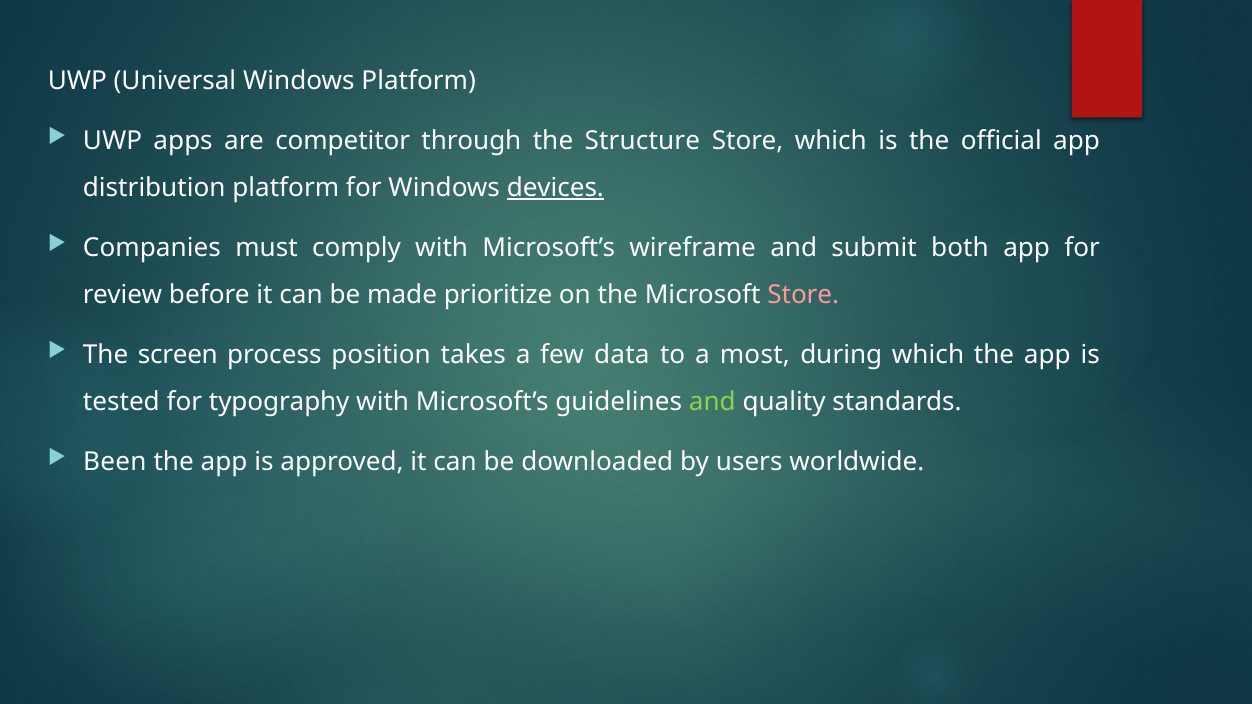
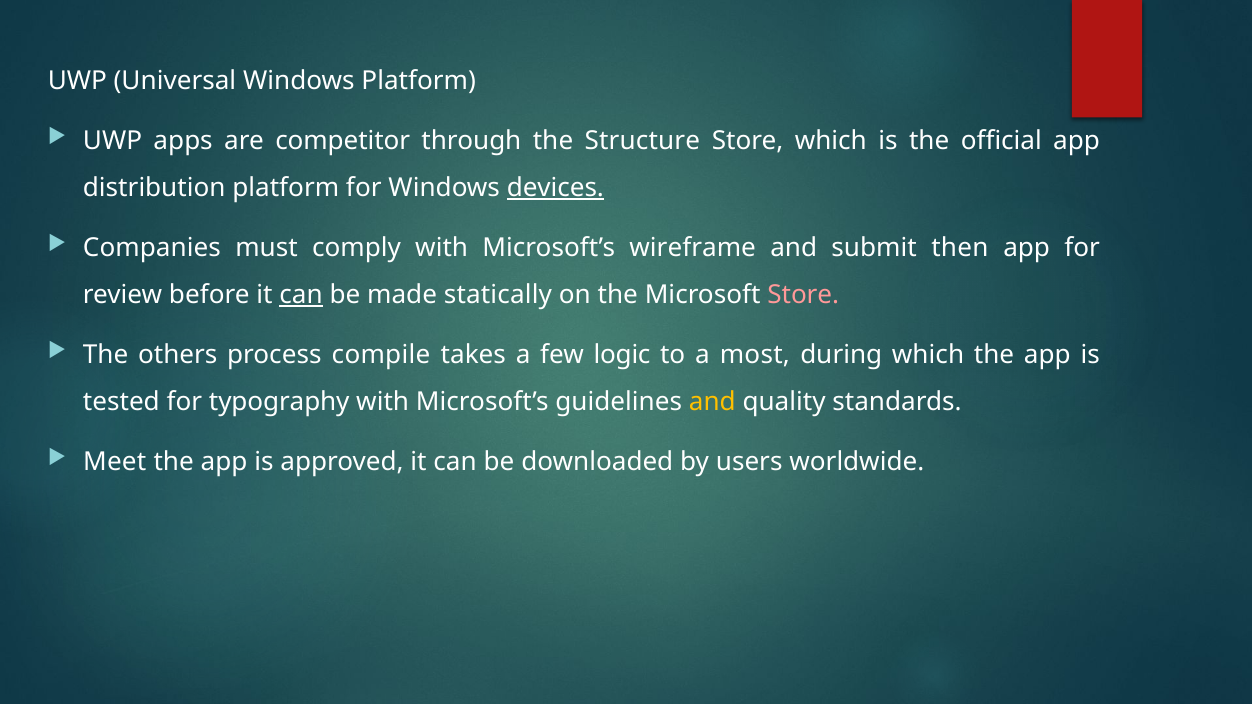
both: both -> then
can at (301, 295) underline: none -> present
prioritize: prioritize -> statically
screen: screen -> others
position: position -> compile
data: data -> logic
and at (712, 402) colour: light green -> yellow
Been: Been -> Meet
